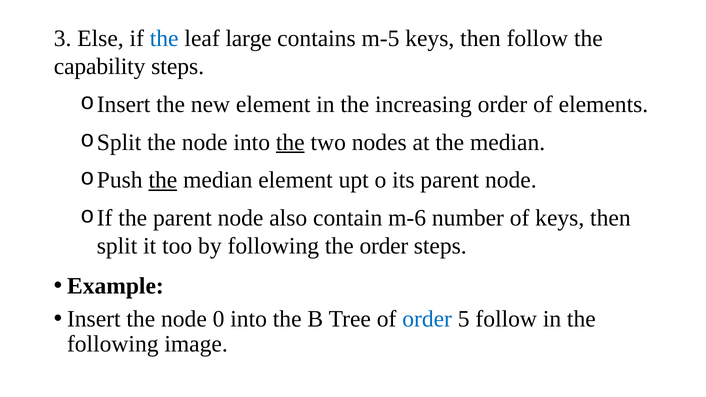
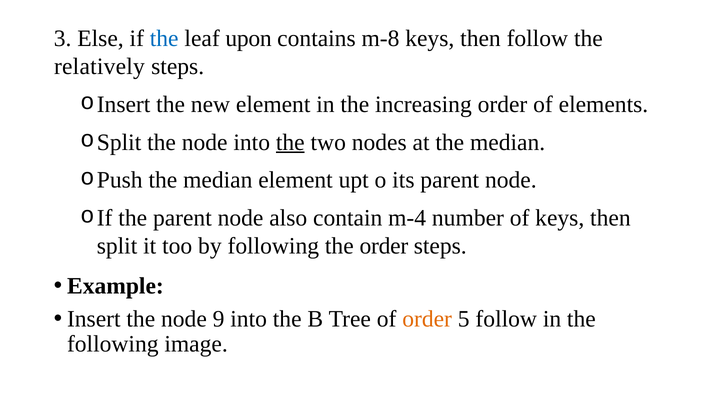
large: large -> upon
m-5: m-5 -> m-8
capability: capability -> relatively
the at (163, 180) underline: present -> none
m-6: m-6 -> m-4
0: 0 -> 9
order at (427, 319) colour: blue -> orange
